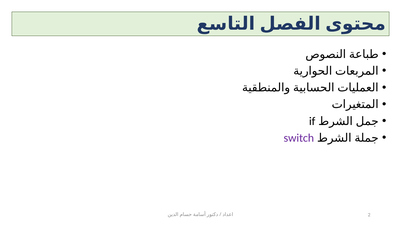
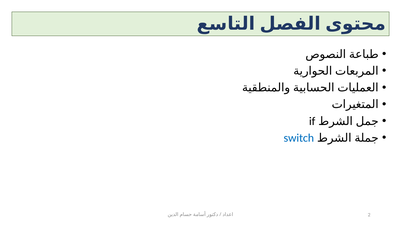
switch colour: purple -> blue
